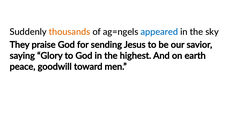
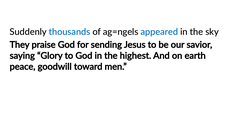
thousands colour: orange -> blue
